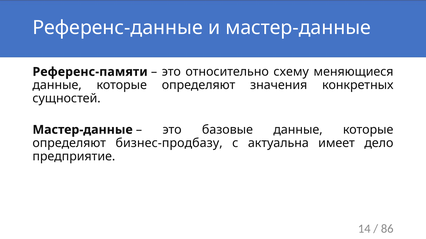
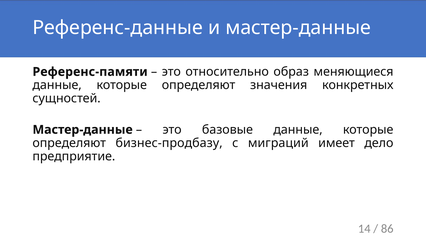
схему: схему -> образ
актуальна: актуальна -> миграций
